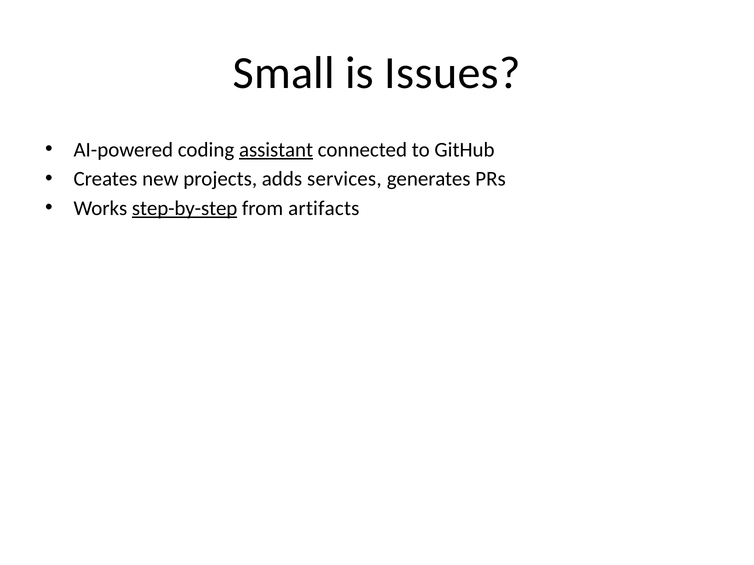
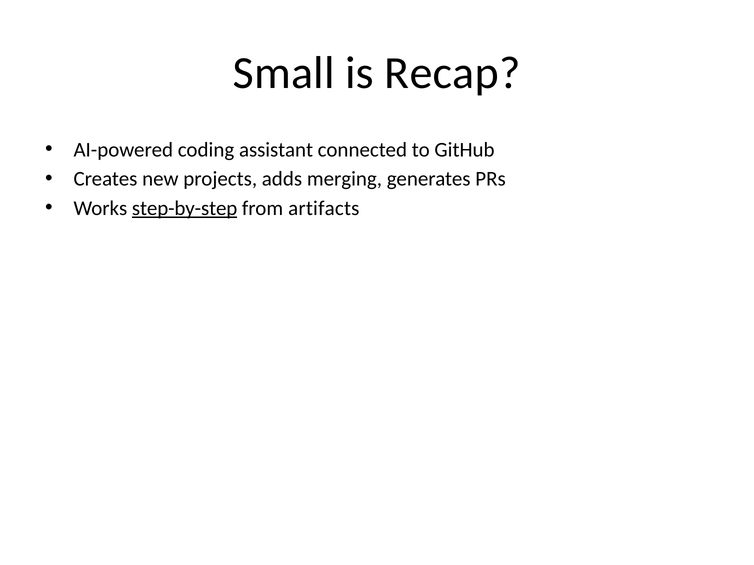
Issues: Issues -> Recap
assistant underline: present -> none
services: services -> merging
